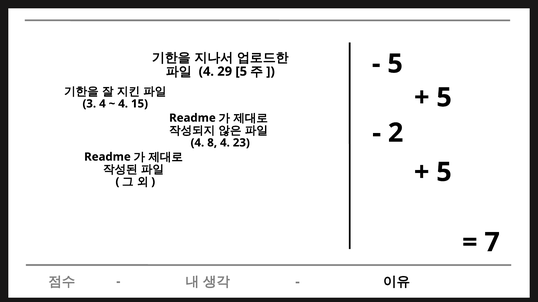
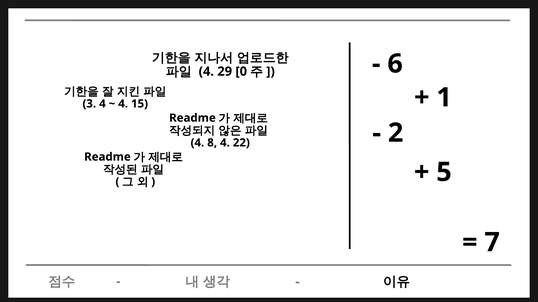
5 at (395, 64): 5 -> 6
29 5: 5 -> 0
5 at (444, 98): 5 -> 1
23: 23 -> 22
